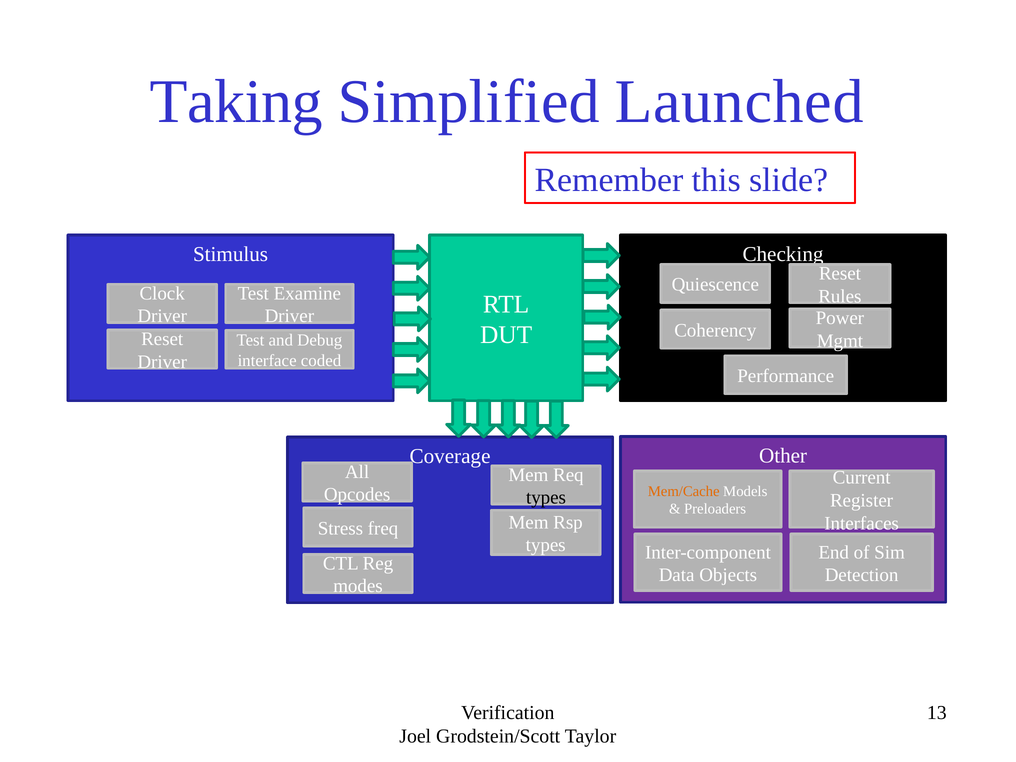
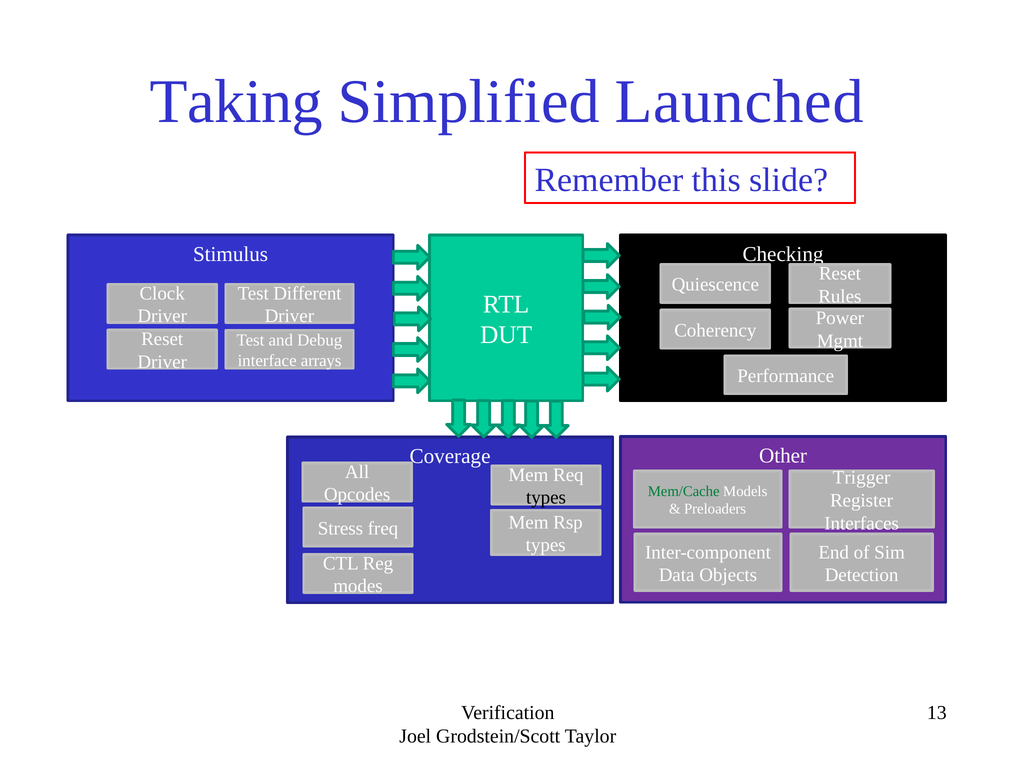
Examine: Examine -> Different
coded: coded -> arrays
Current: Current -> Trigger
Mem/Cache colour: orange -> green
